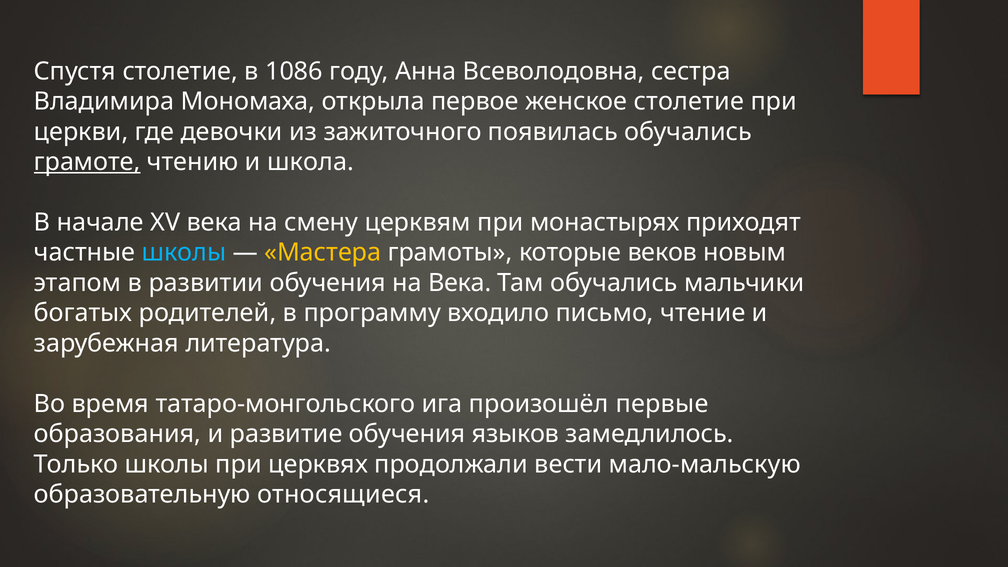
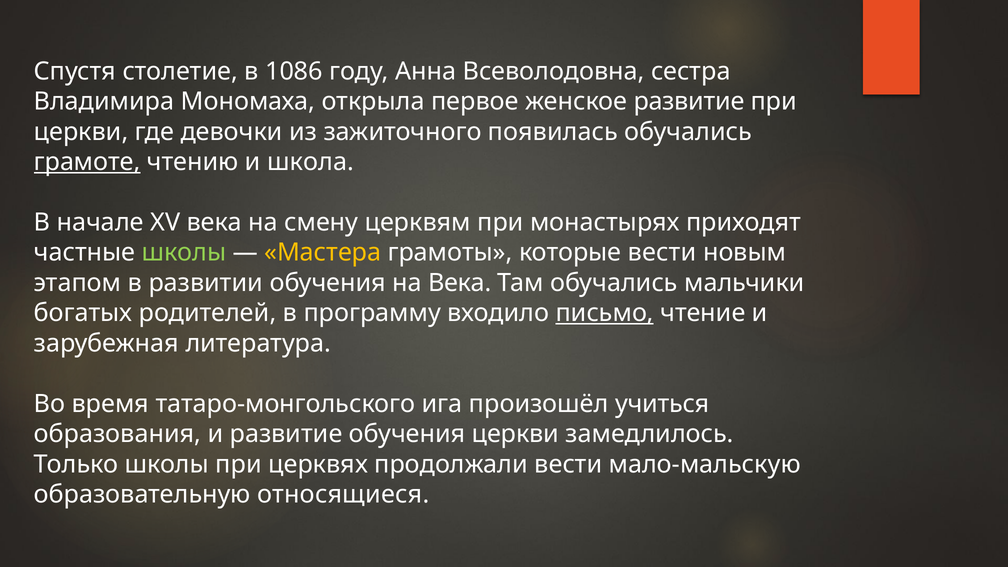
женское столетие: столетие -> развитие
школы at (184, 253) colour: light blue -> light green
которые веков: веков -> вести
письмо underline: none -> present
первые: первые -> учиться
обучения языков: языков -> церкви
